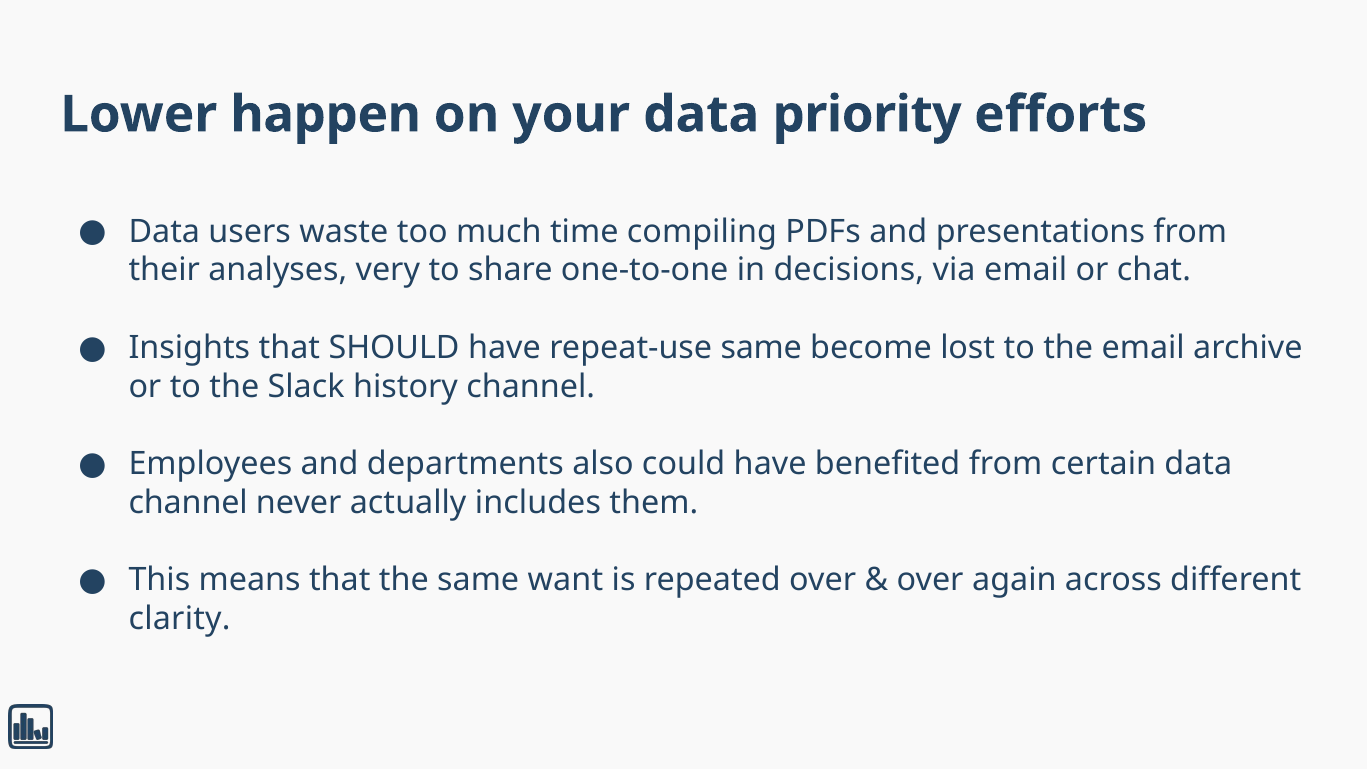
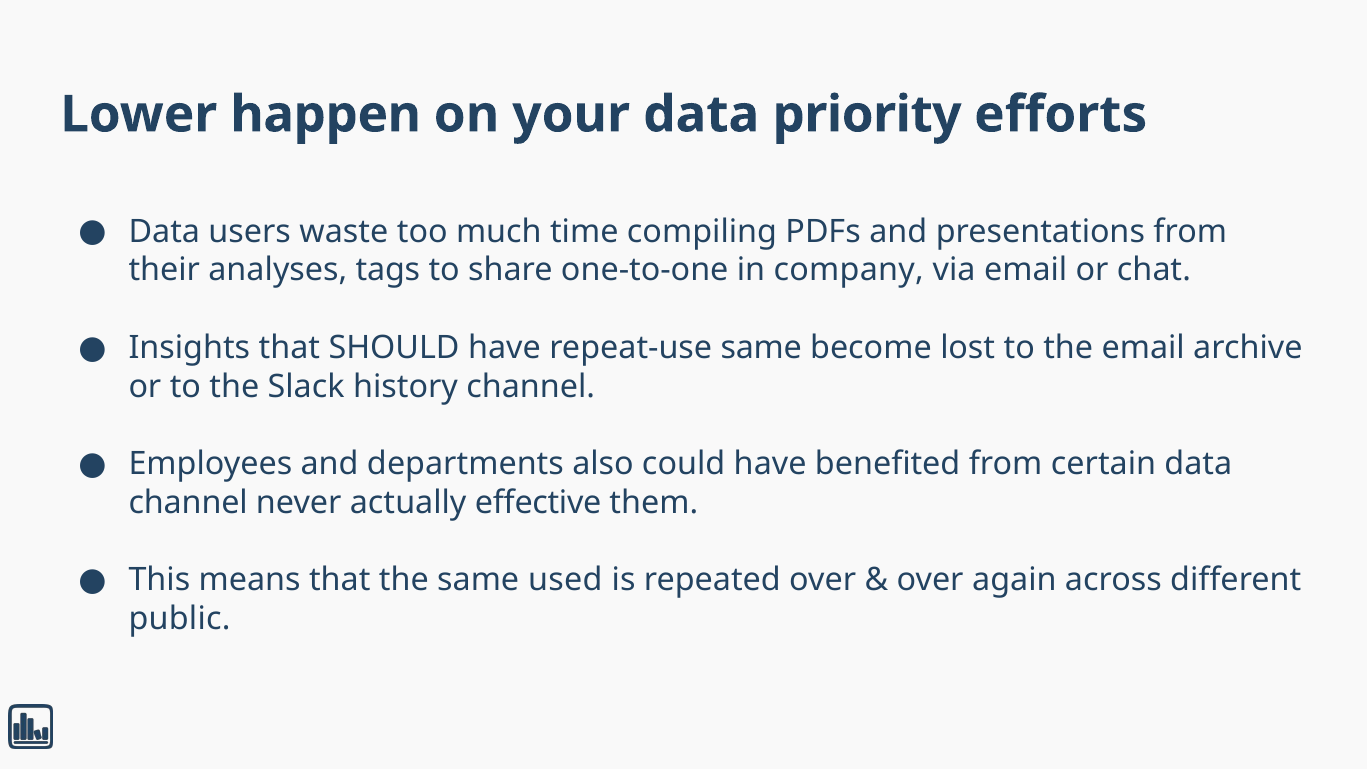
very: very -> tags
decisions: decisions -> company
includes: includes -> effective
want: want -> used
clarity: clarity -> public
